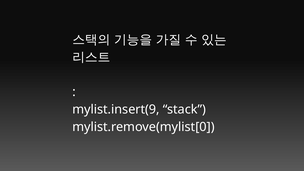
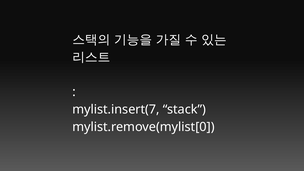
mylist.insert(9: mylist.insert(9 -> mylist.insert(7
